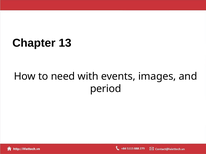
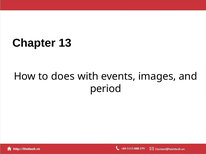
need: need -> does
